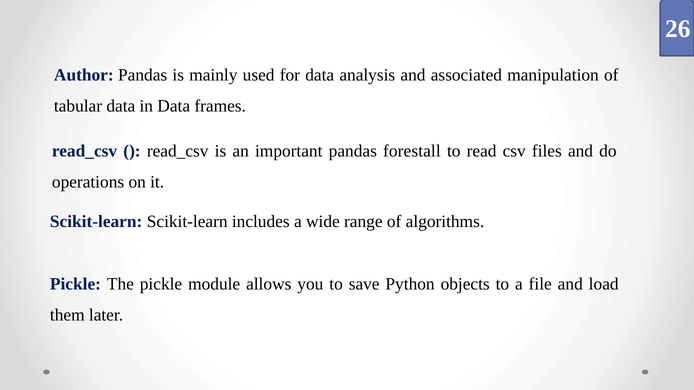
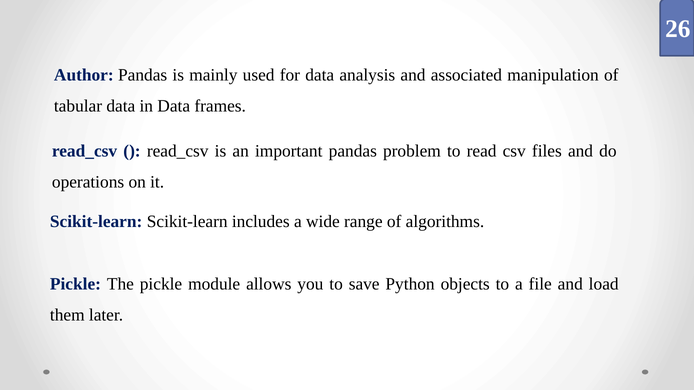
forestall: forestall -> problem
